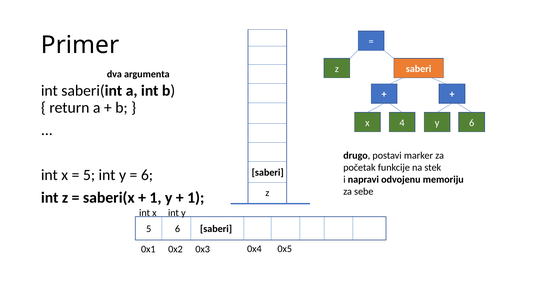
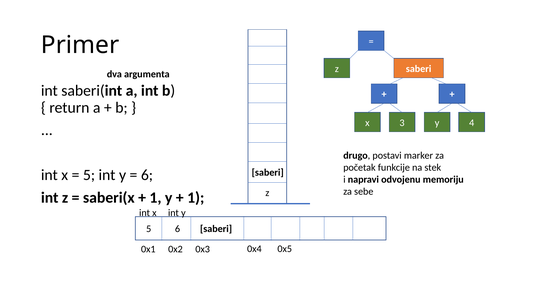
4: 4 -> 3
6 at (472, 123): 6 -> 4
